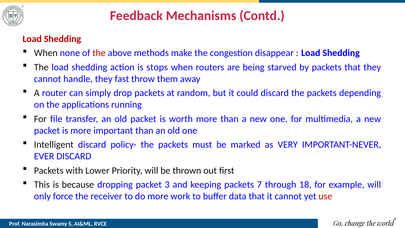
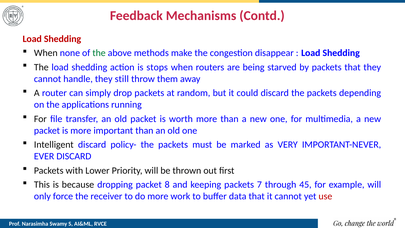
the at (99, 53) colour: red -> green
fast: fast -> still
3: 3 -> 8
18: 18 -> 45
